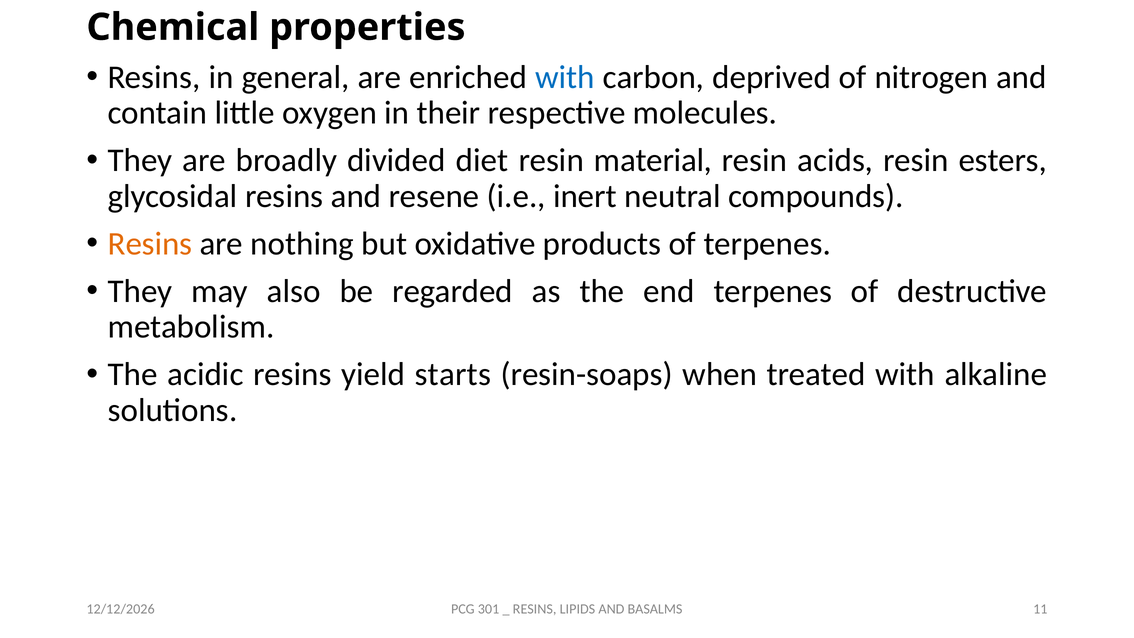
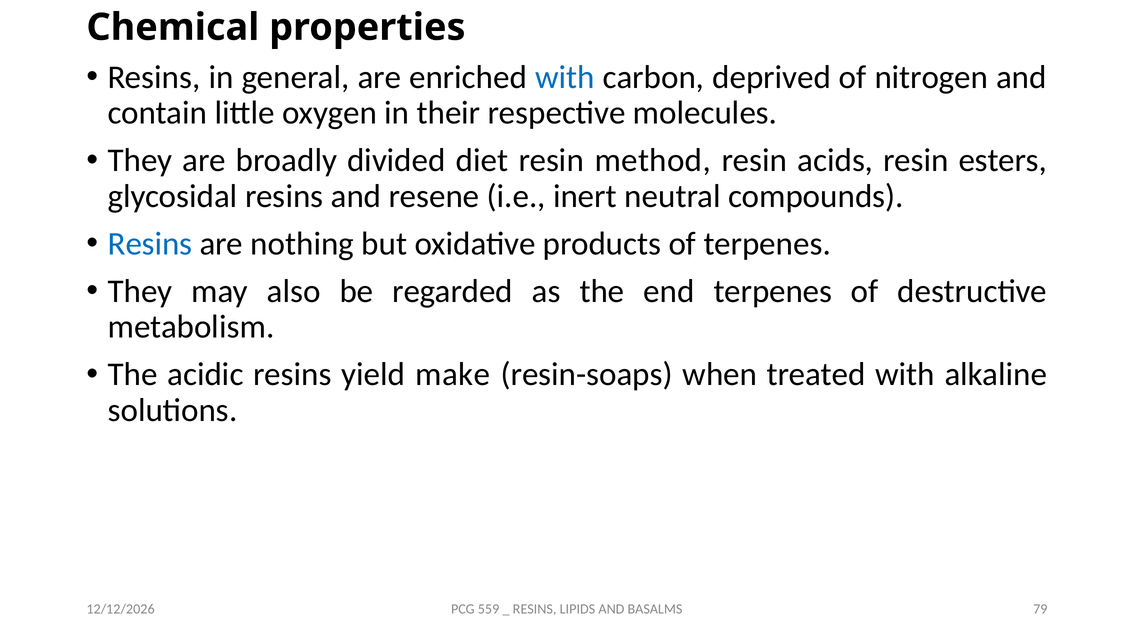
material: material -> method
Resins at (150, 244) colour: orange -> blue
starts: starts -> make
301: 301 -> 559
11: 11 -> 79
